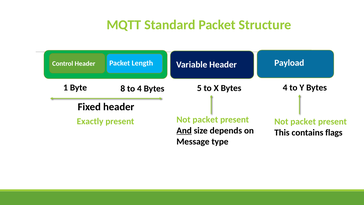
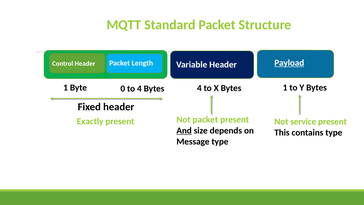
Payload underline: none -> present
8: 8 -> 0
Bytes 5: 5 -> 4
Bytes 4: 4 -> 1
packet at (303, 122): packet -> service
contains flags: flags -> type
